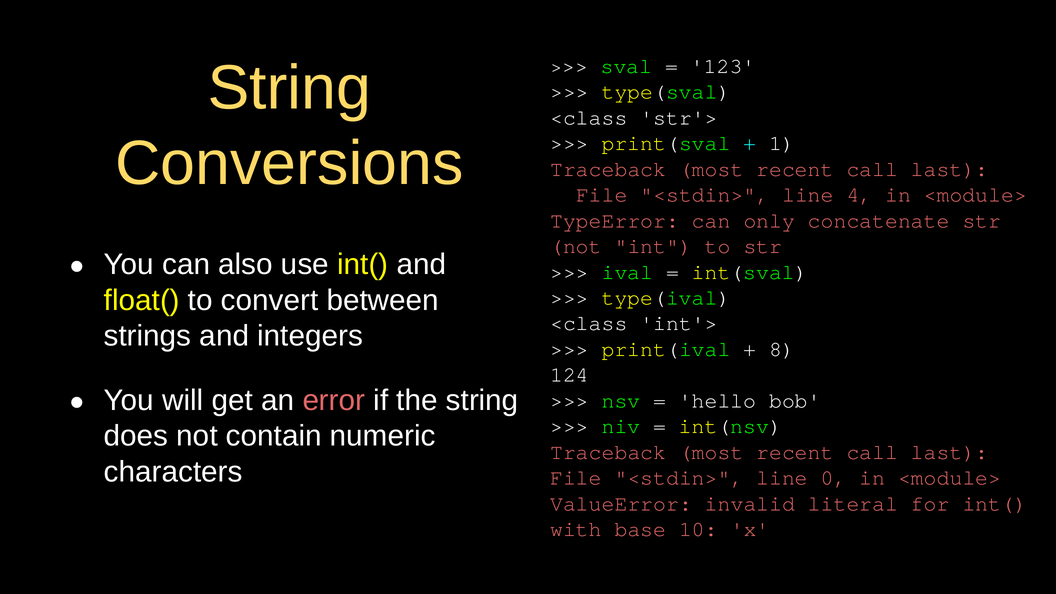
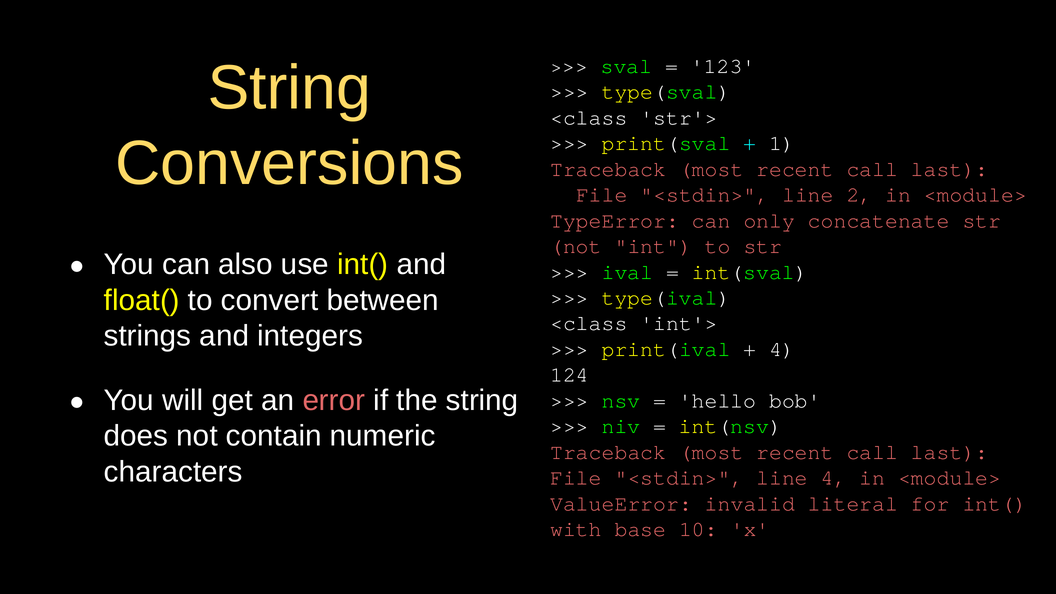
4: 4 -> 2
8 at (782, 349): 8 -> 4
line 0: 0 -> 4
